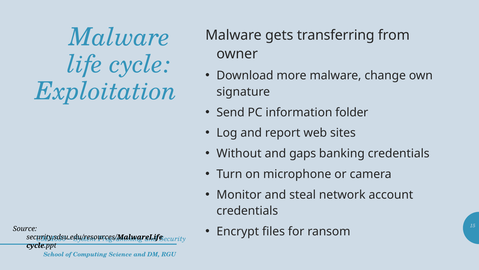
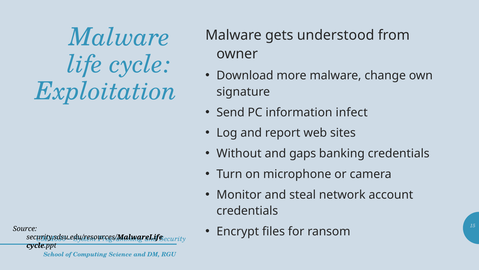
transferring: transferring -> understood
folder: folder -> infect
